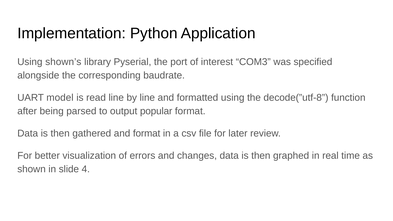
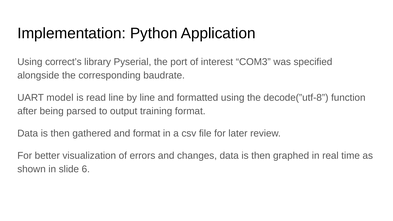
shown’s: shown’s -> correct’s
popular: popular -> training
4: 4 -> 6
